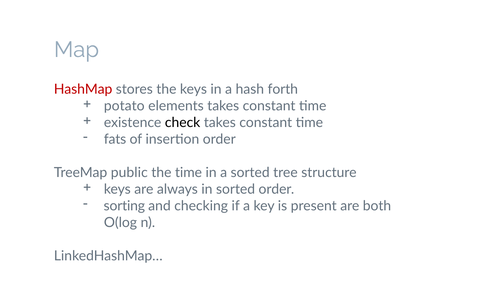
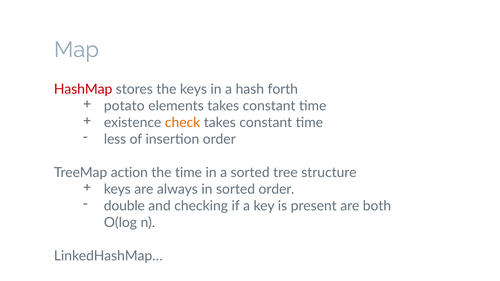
check colour: black -> orange
fats: fats -> less
public: public -> action
sorting: sorting -> double
